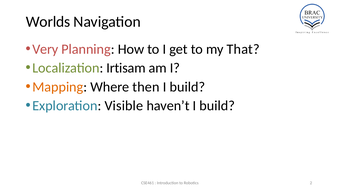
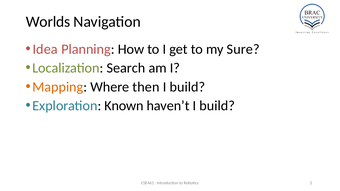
Very: Very -> Idea
That: That -> Sure
Irtisam: Irtisam -> Search
Visible: Visible -> Known
